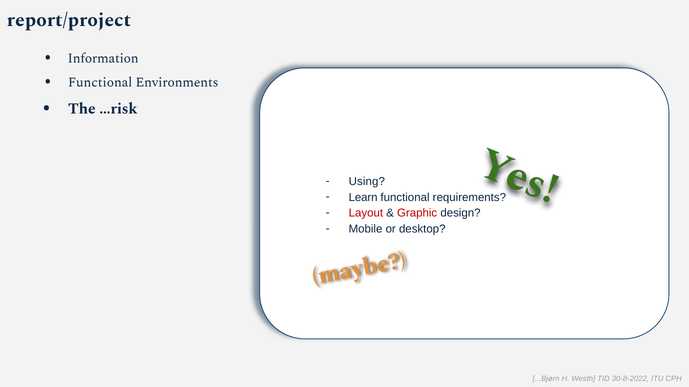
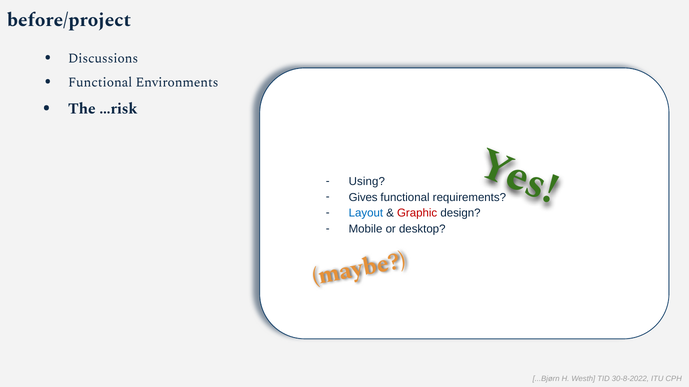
report/project: report/project -> before/project
Information: Information -> Discussions
Learn: Learn -> Gives
Layout colour: red -> blue
